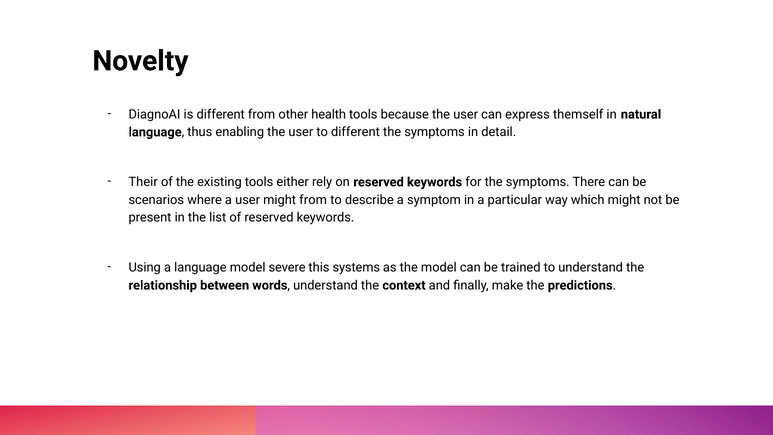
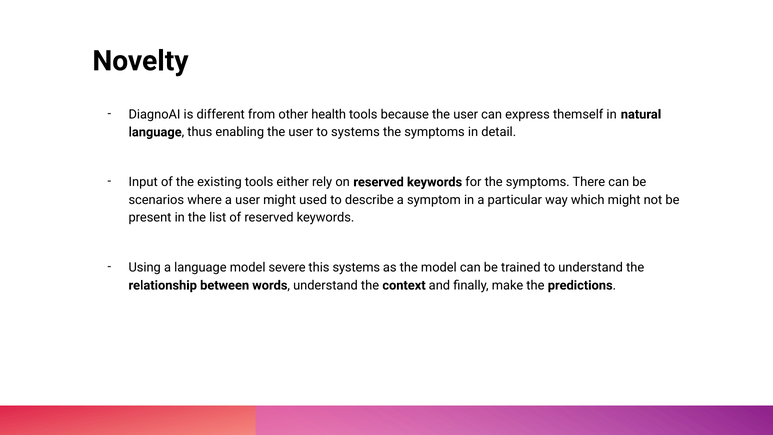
to different: different -> systems
Their: Their -> Input
might from: from -> used
